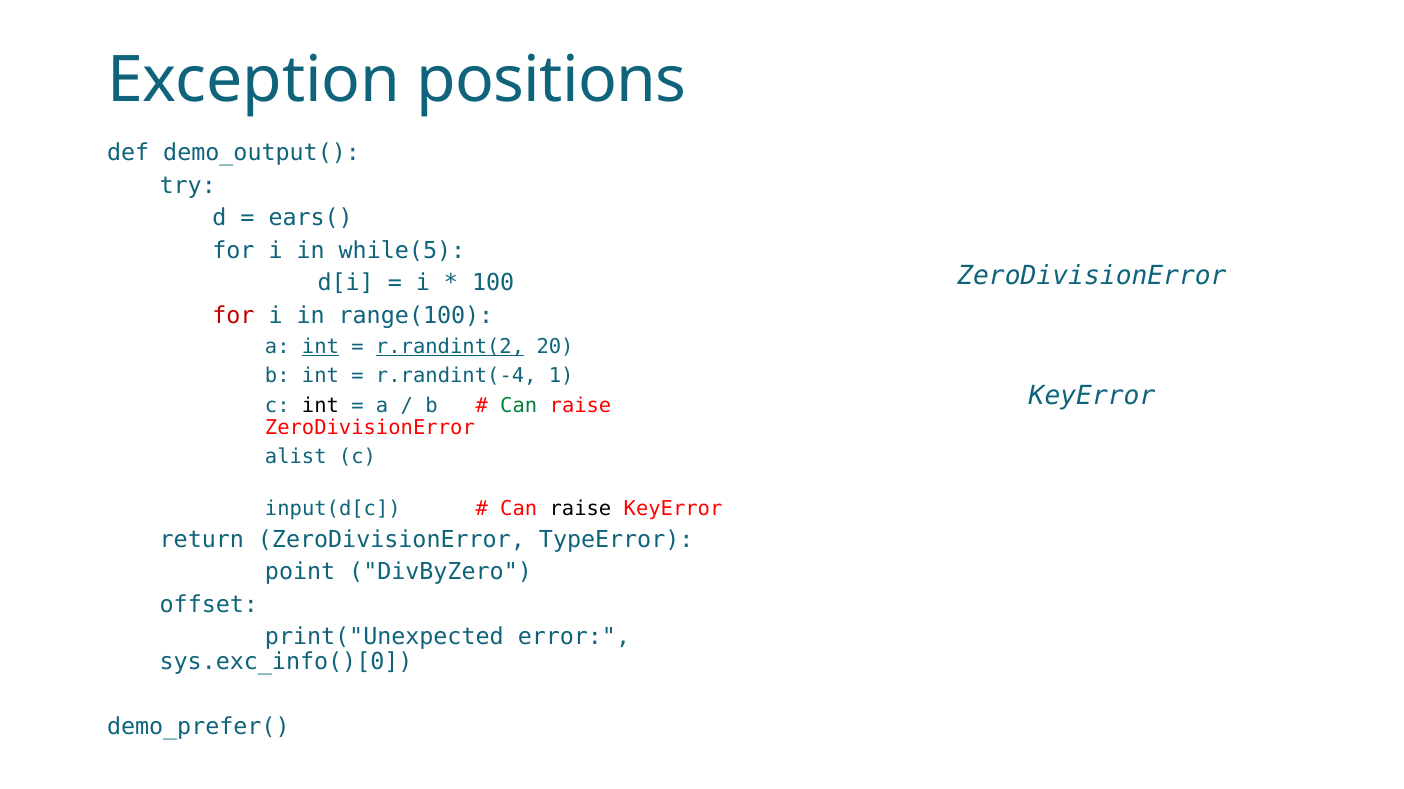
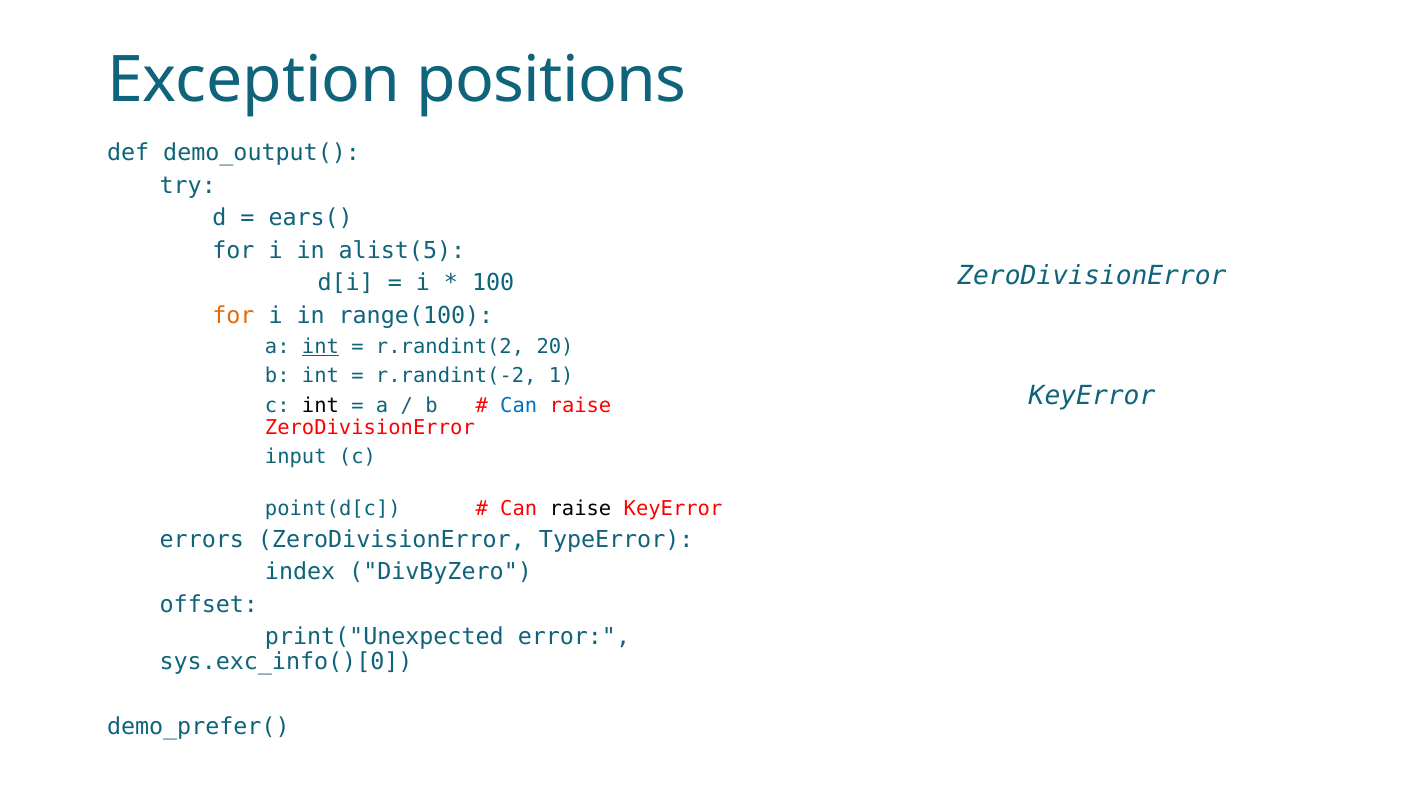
while(5: while(5 -> alist(5
for at (233, 316) colour: red -> orange
r.randint(2 underline: present -> none
r.randint(-4: r.randint(-4 -> r.randint(-2
Can at (519, 406) colour: green -> blue
alist: alist -> input
input(d[c: input(d[c -> point(d[c
return: return -> errors
point: point -> index
